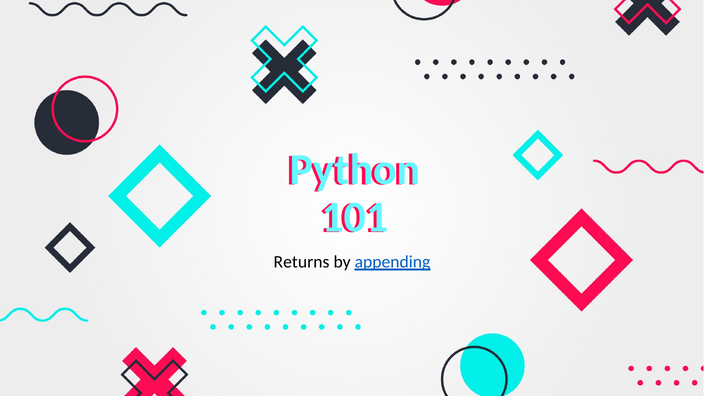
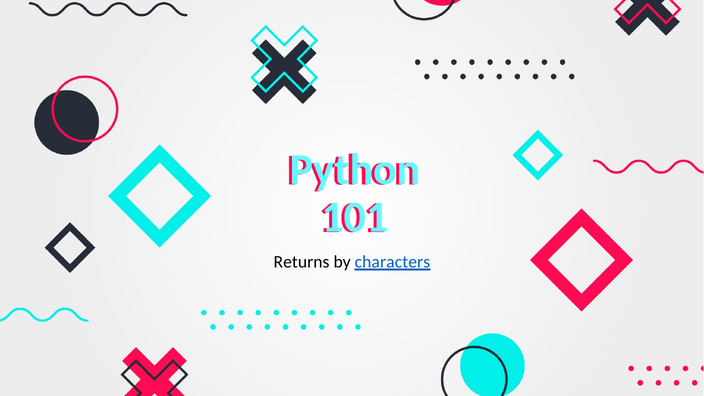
appending: appending -> characters
